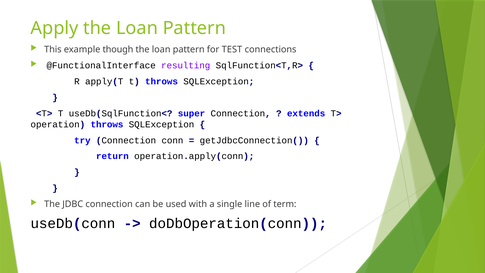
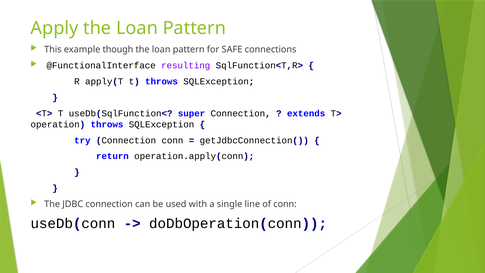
TEST: TEST -> SAFE
of term: term -> conn
